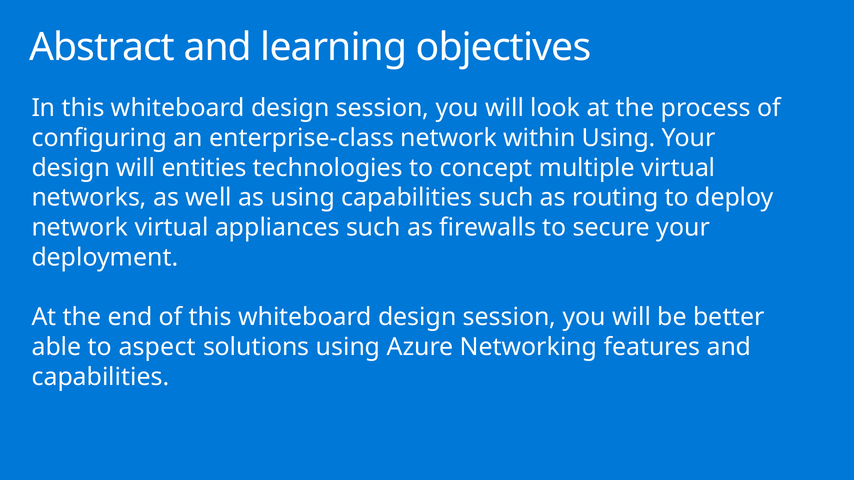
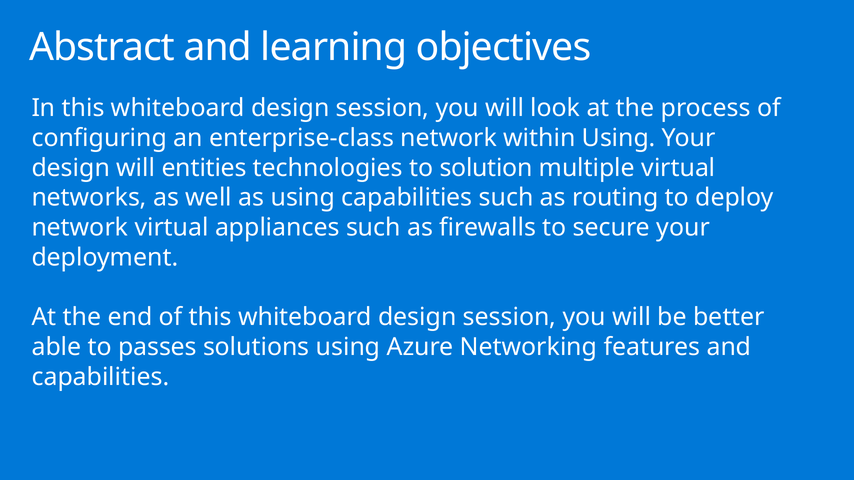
concept: concept -> solution
aspect: aspect -> passes
